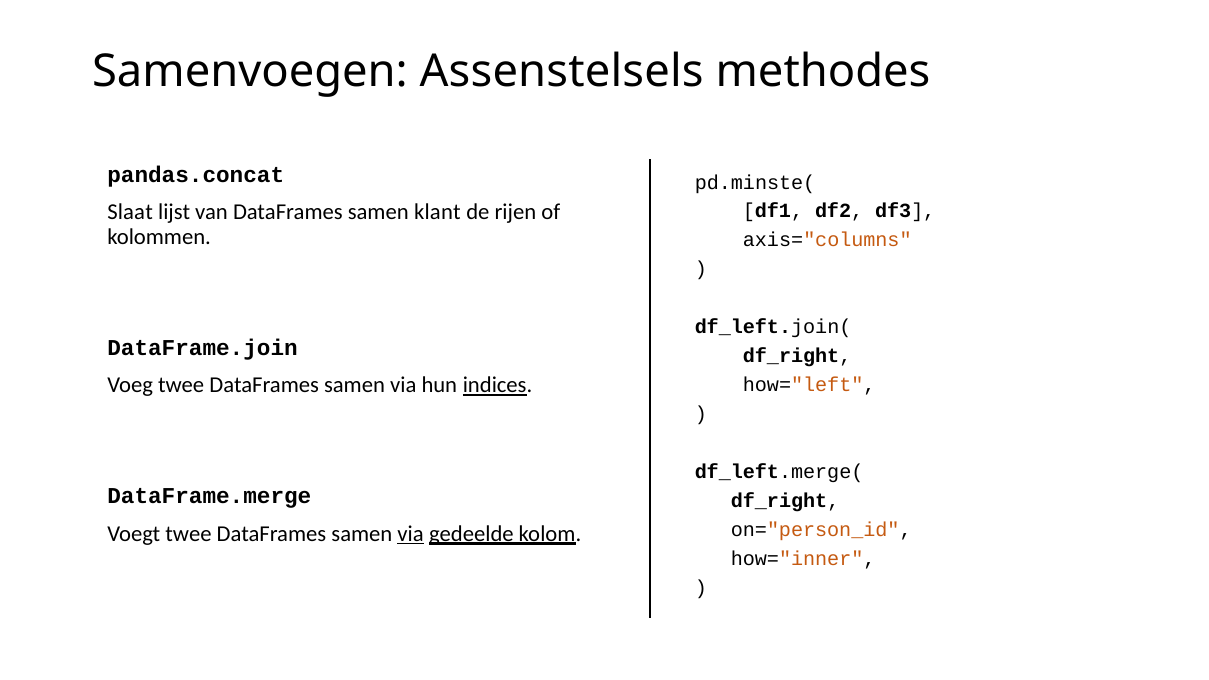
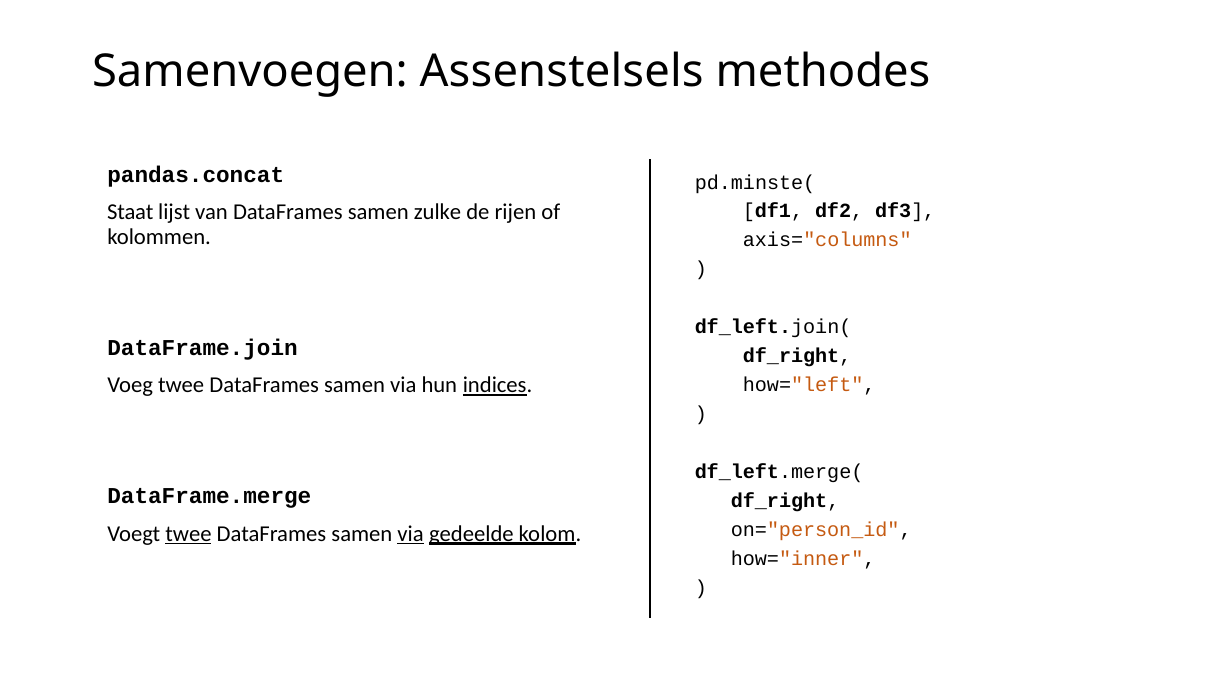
Slaat: Slaat -> Staat
klant: klant -> zulke
twee at (188, 534) underline: none -> present
